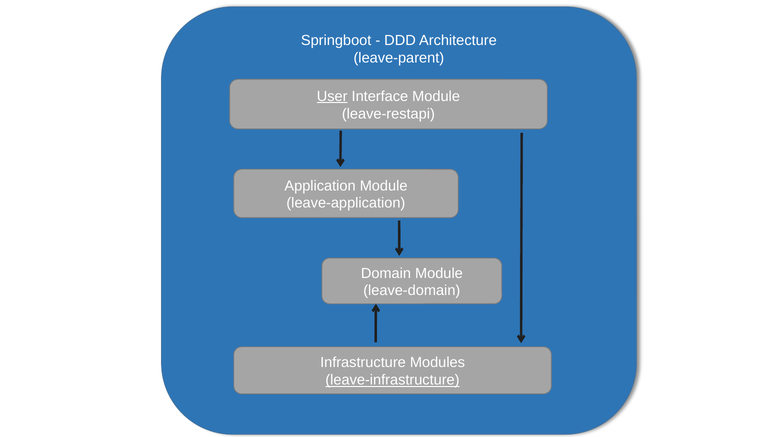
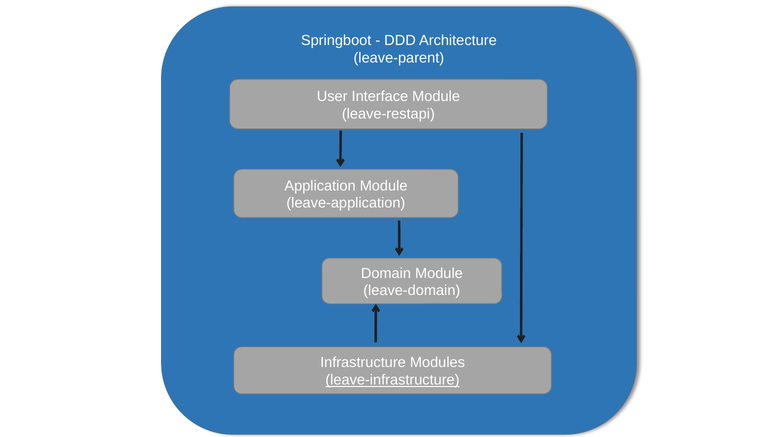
User underline: present -> none
